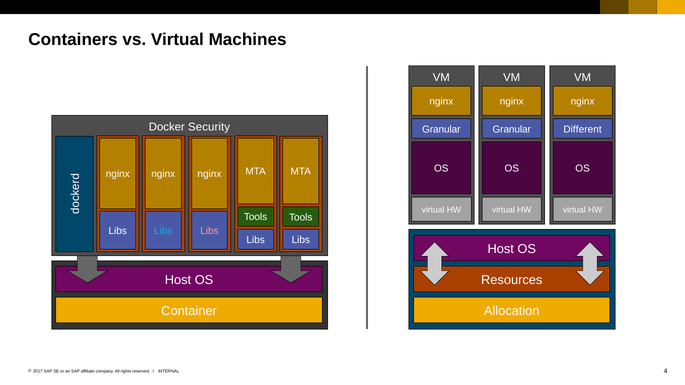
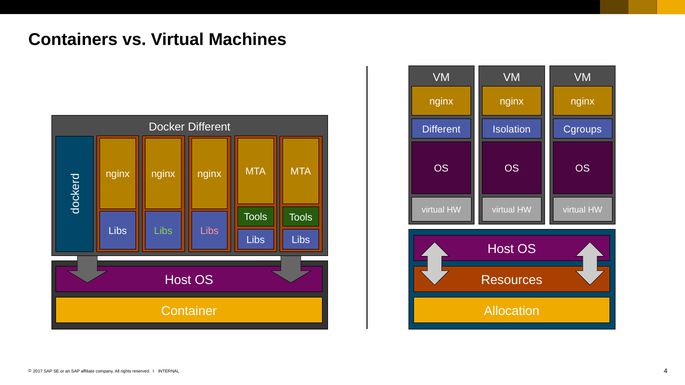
Docker Security: Security -> Different
Granular at (441, 129): Granular -> Different
Granular at (512, 129): Granular -> Isolation
Different: Different -> Cgroups
Libs at (163, 231) colour: light blue -> light green
